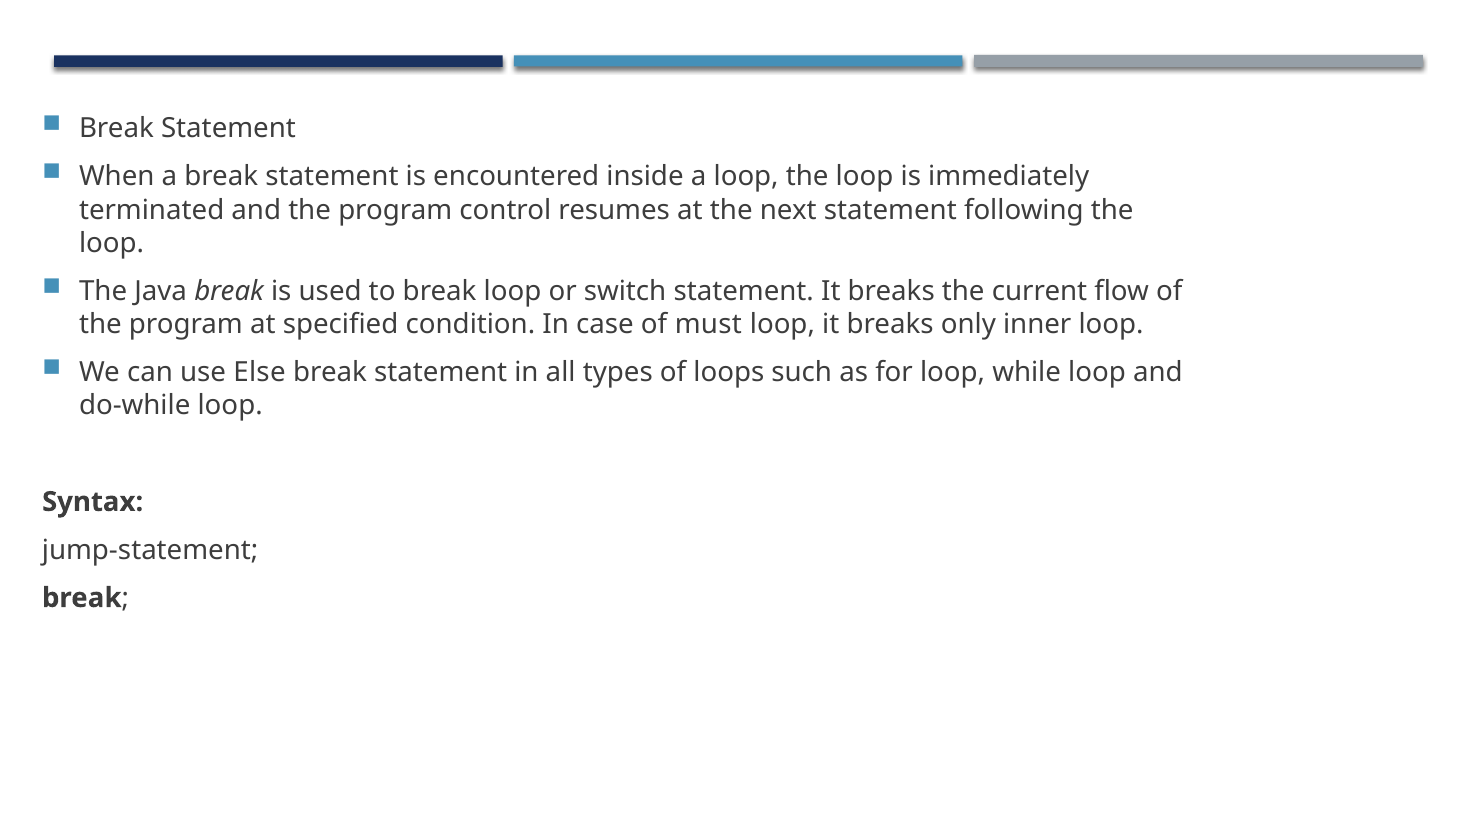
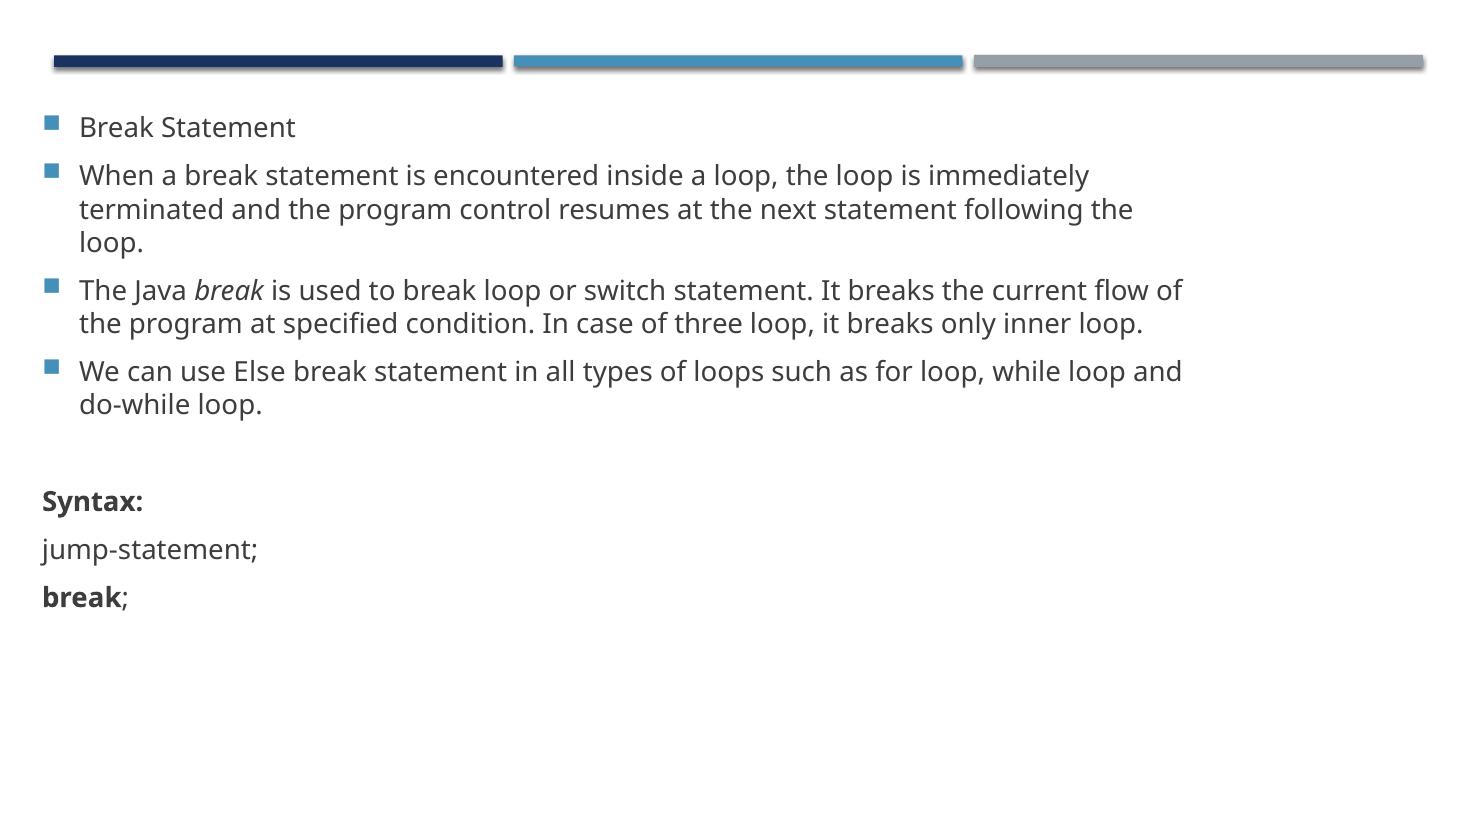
must: must -> three
